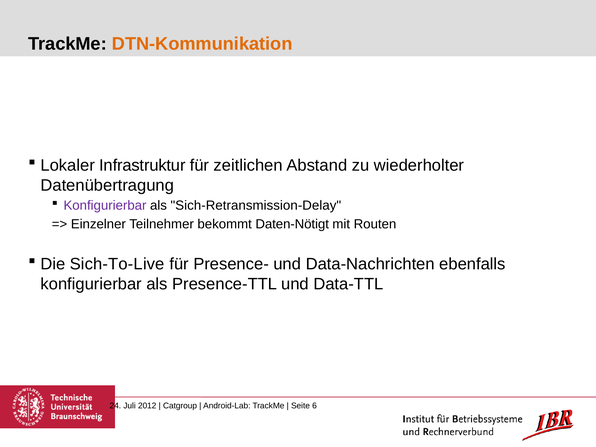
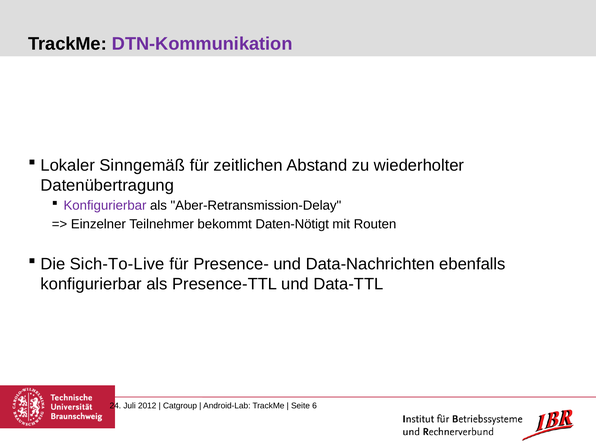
DTN-Kommunikation colour: orange -> purple
Infrastruktur: Infrastruktur -> Sinngemäß
Sich-Retransmission-Delay: Sich-Retransmission-Delay -> Aber-Retransmission-Delay
